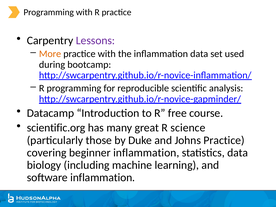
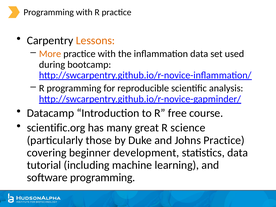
Lessons colour: purple -> orange
beginner inflammation: inflammation -> development
biology: biology -> tutorial
software inflammation: inflammation -> programming
